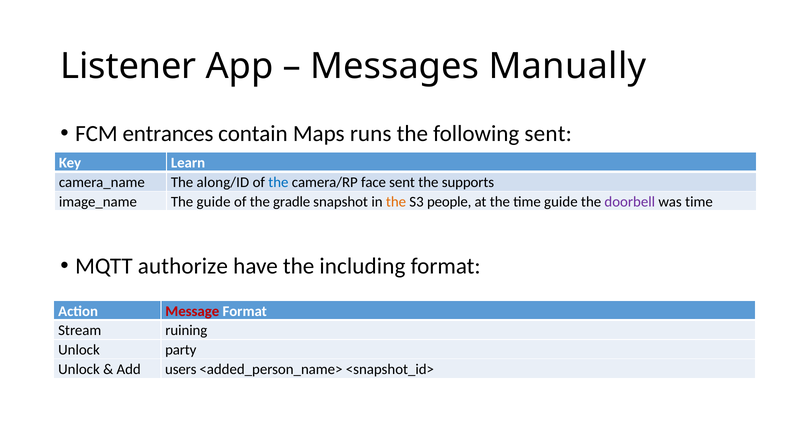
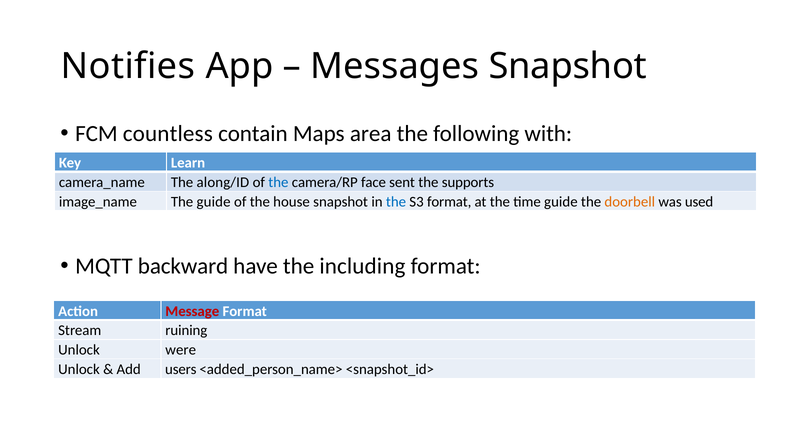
Listener: Listener -> Notifies
Messages Manually: Manually -> Snapshot
entrances: entrances -> countless
runs: runs -> area
following sent: sent -> with
gradle: gradle -> house
the at (396, 202) colour: orange -> blue
S3 people: people -> format
doorbell colour: purple -> orange
was time: time -> used
authorize: authorize -> backward
party: party -> were
